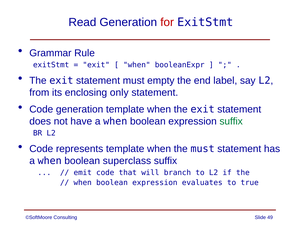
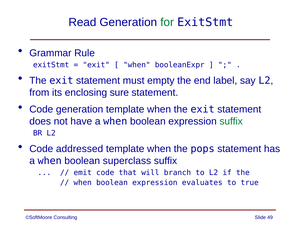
for colour: red -> green
only: only -> sure
represents: represents -> addressed
the must: must -> pops
